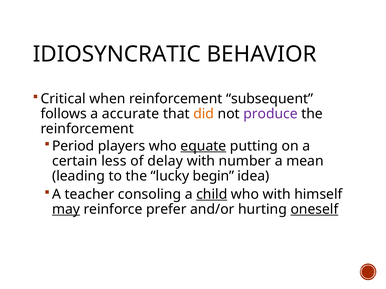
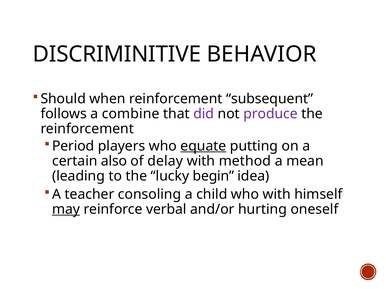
IDIOSYNCRATIC: IDIOSYNCRATIC -> DISCRIMINITIVE
Critical: Critical -> Should
accurate: accurate -> combine
did colour: orange -> purple
less: less -> also
number: number -> method
child underline: present -> none
prefer: prefer -> verbal
oneself underline: present -> none
